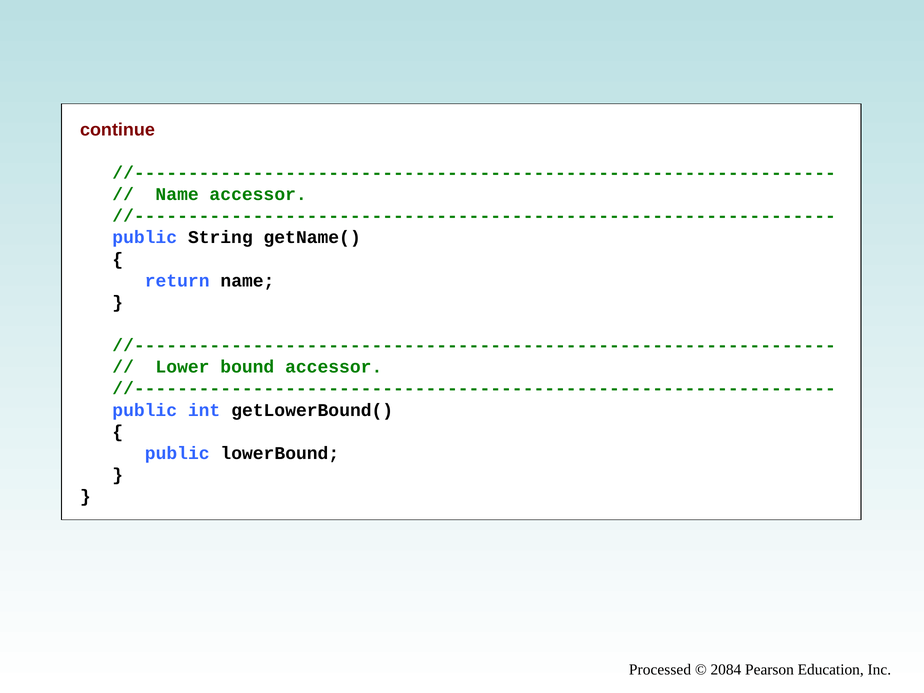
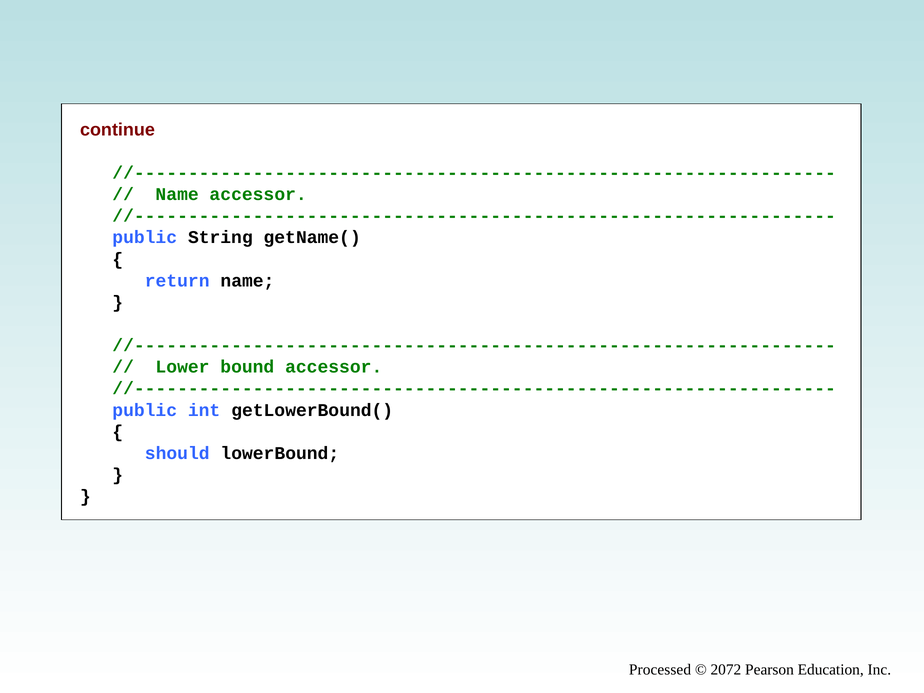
public at (177, 453): public -> should
2084: 2084 -> 2072
